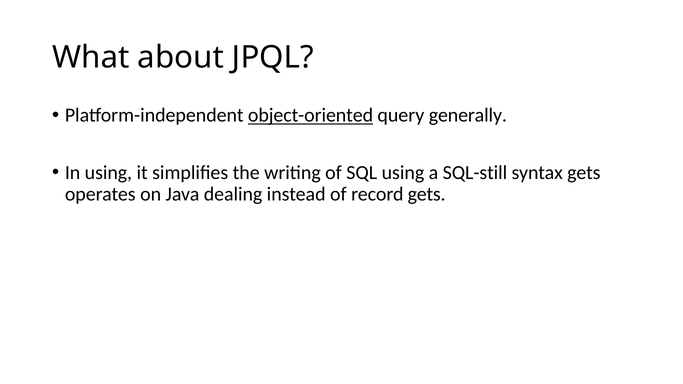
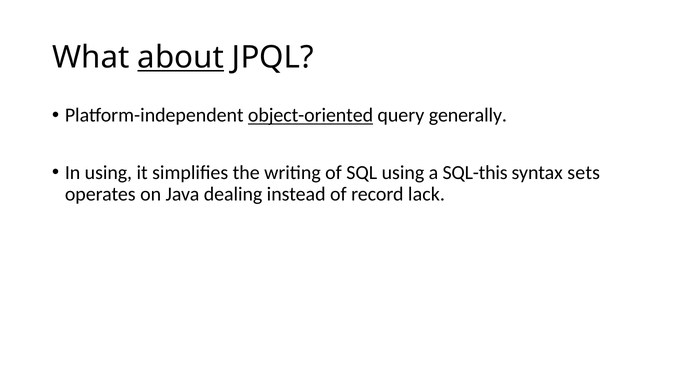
about underline: none -> present
SQL-still: SQL-still -> SQL-this
syntax gets: gets -> sets
record gets: gets -> lack
